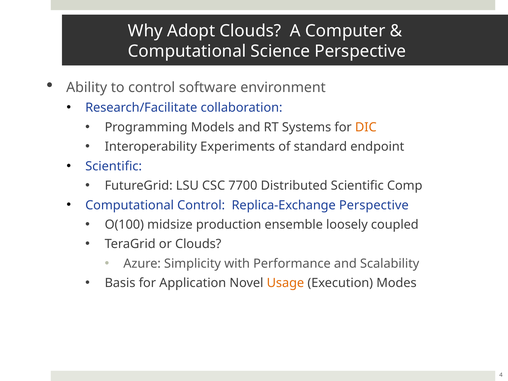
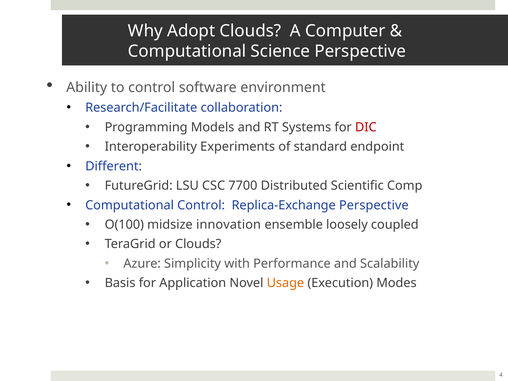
DIC colour: orange -> red
Scientific at (114, 166): Scientific -> Different
production: production -> innovation
